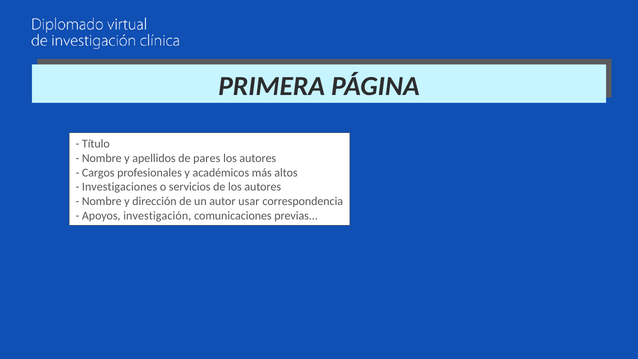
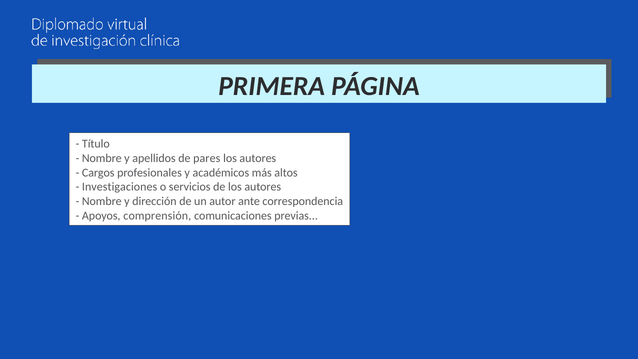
usar: usar -> ante
investigación: investigación -> comprensión
